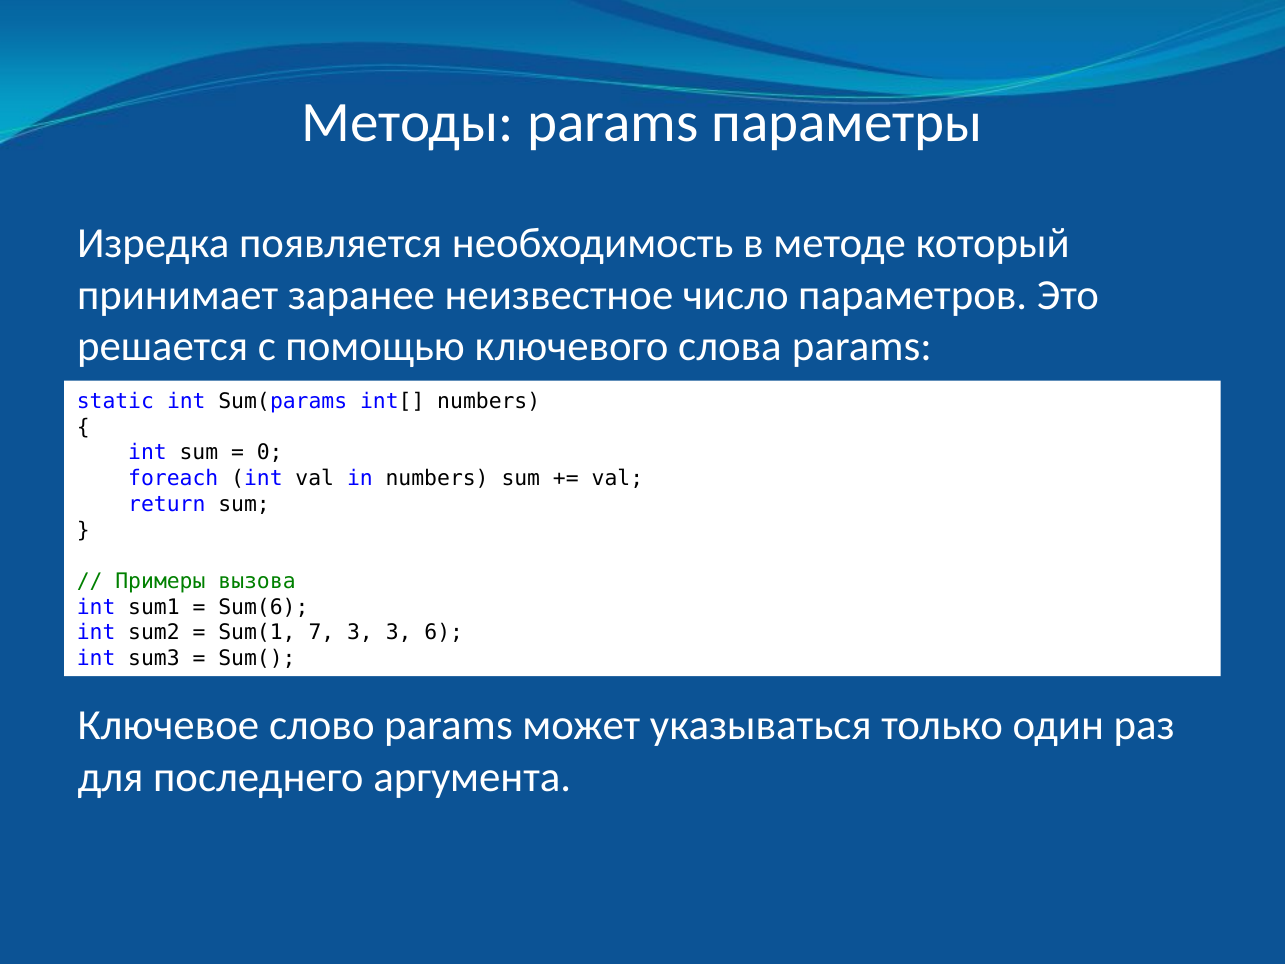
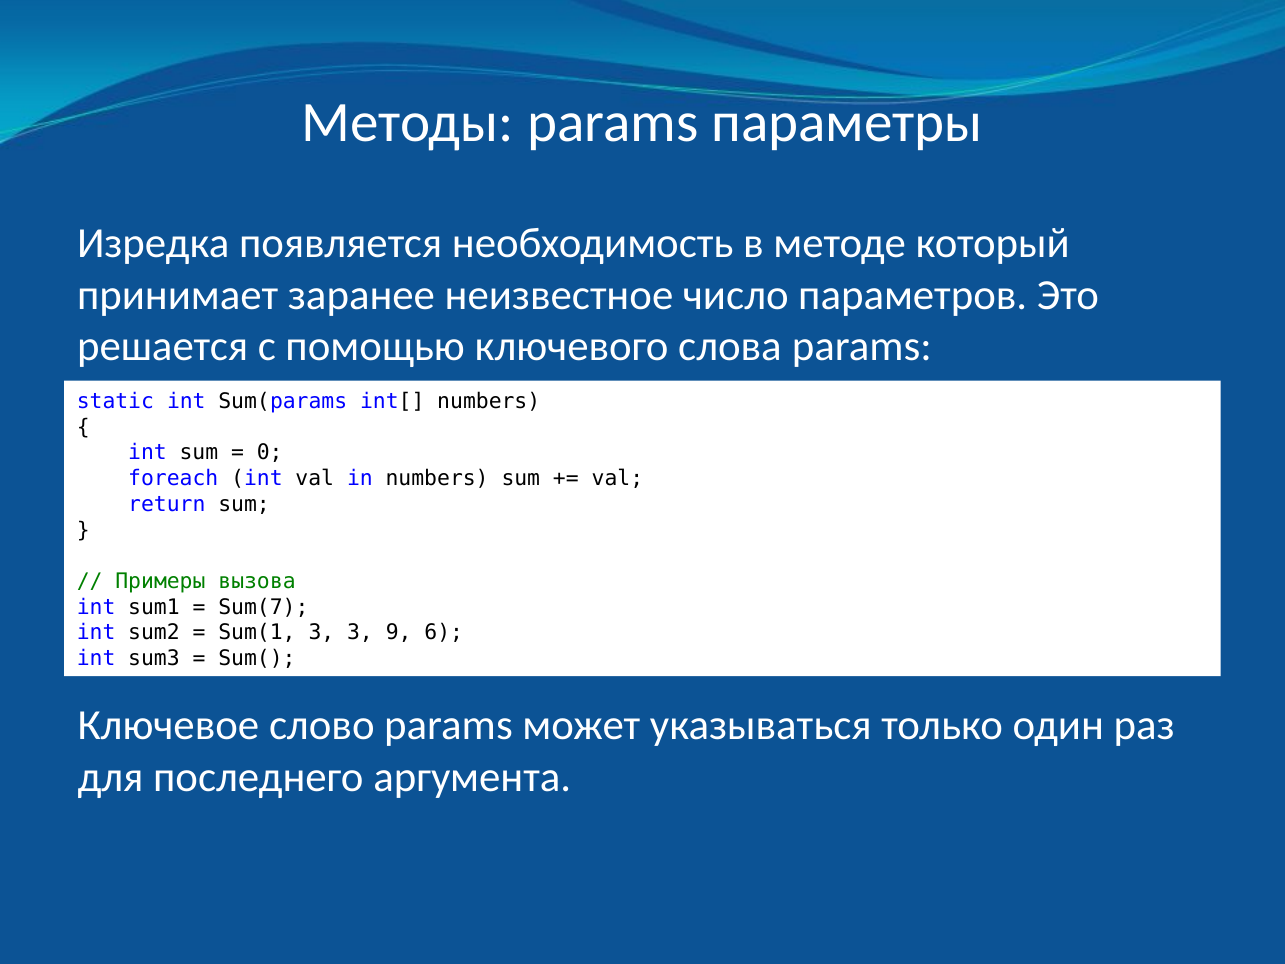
Sum(6: Sum(6 -> Sum(7
Sum(1 7: 7 -> 3
3 3: 3 -> 9
